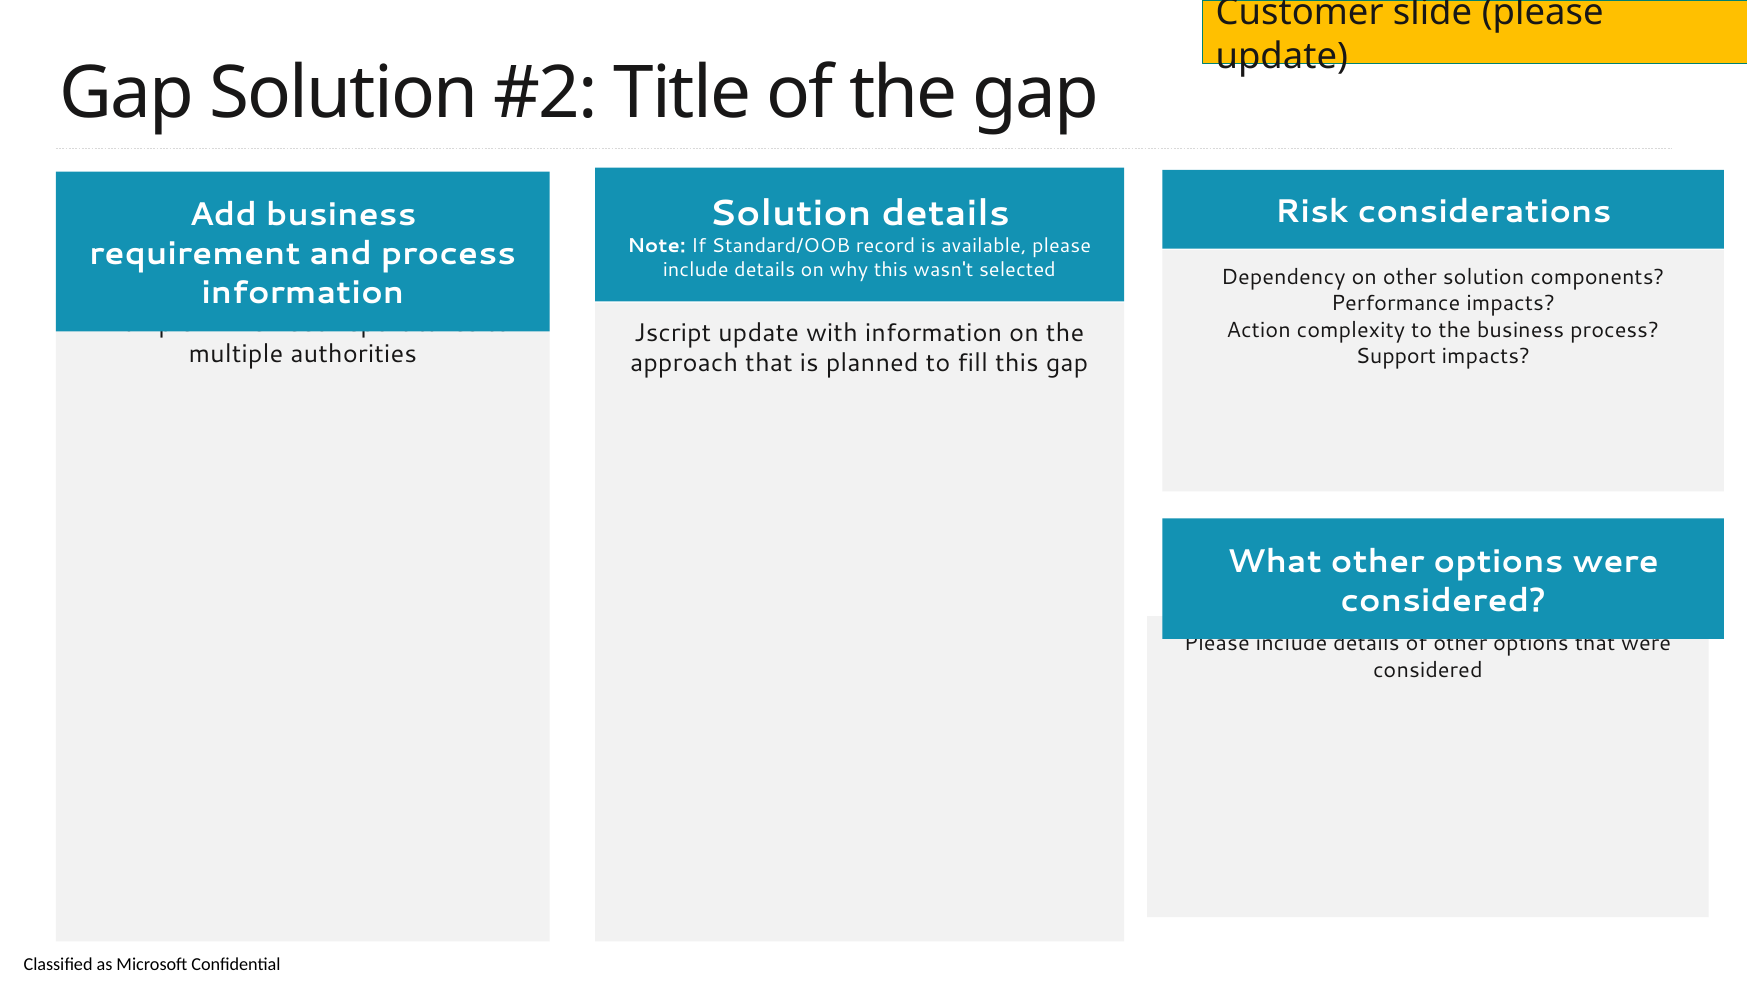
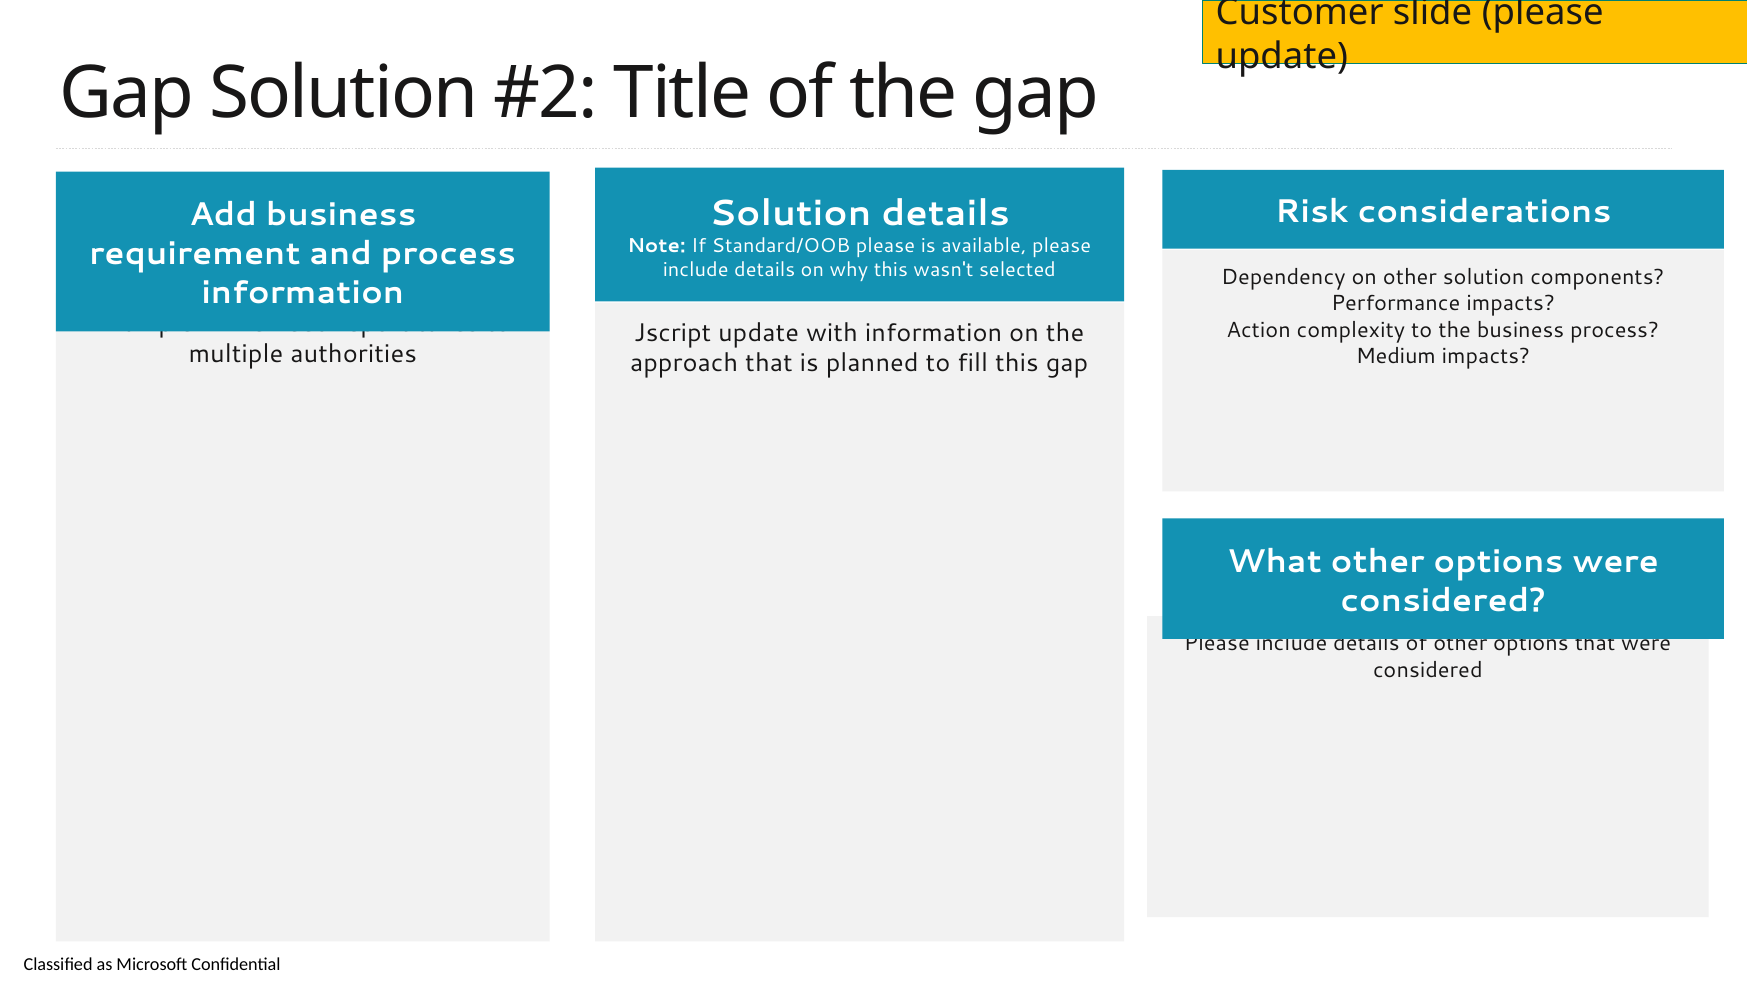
Standard/OOB record: record -> please
Support: Support -> Medium
